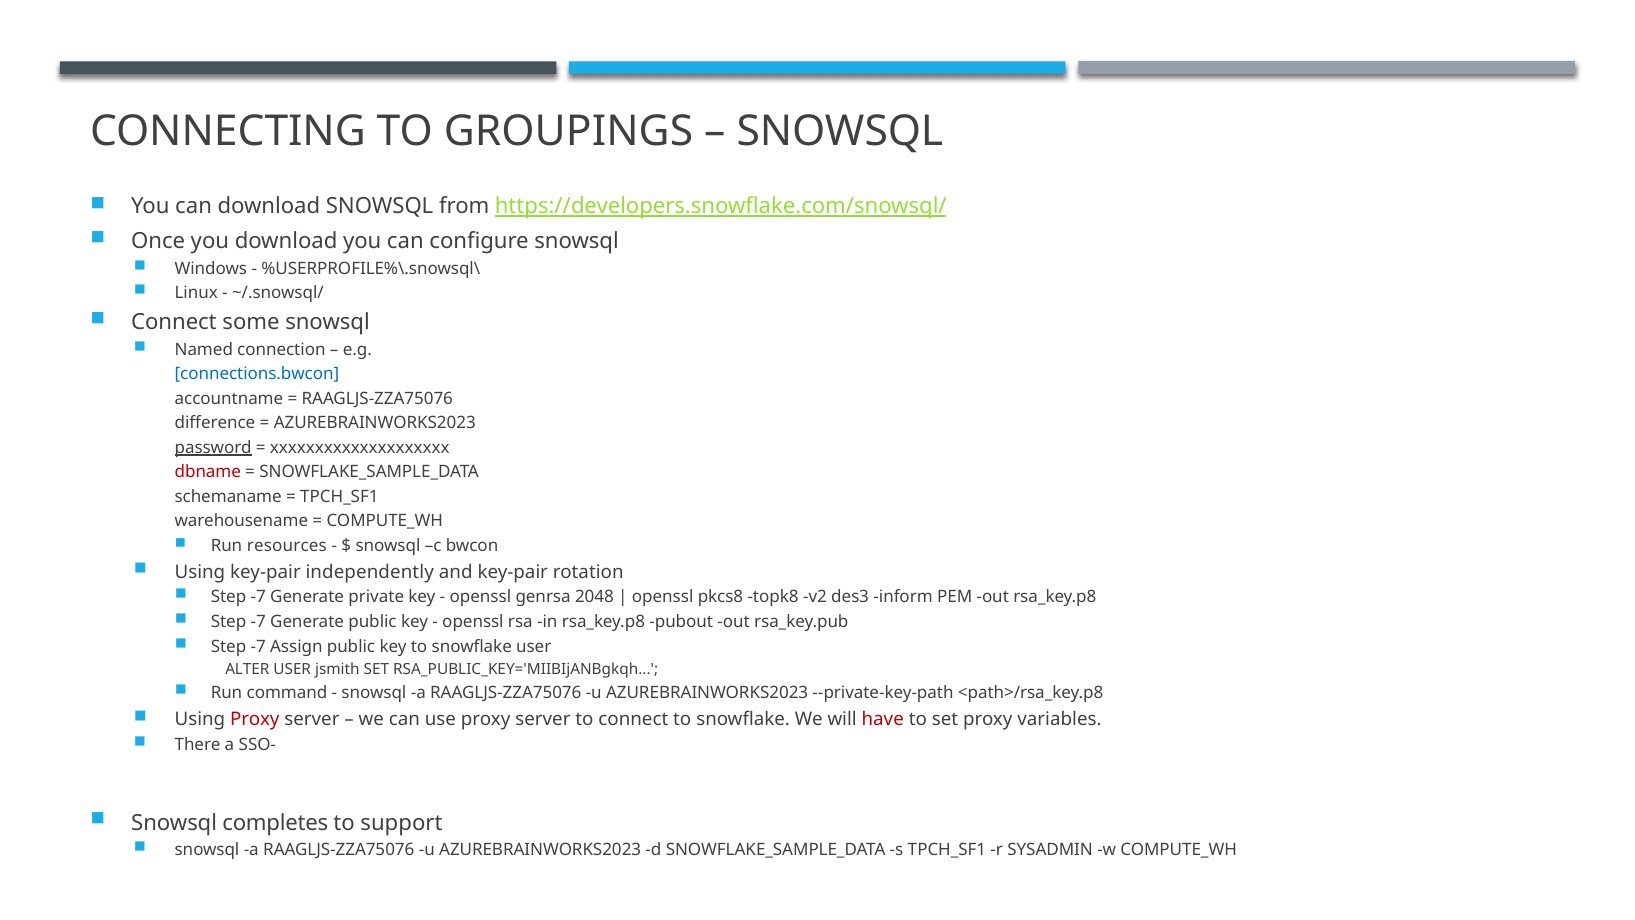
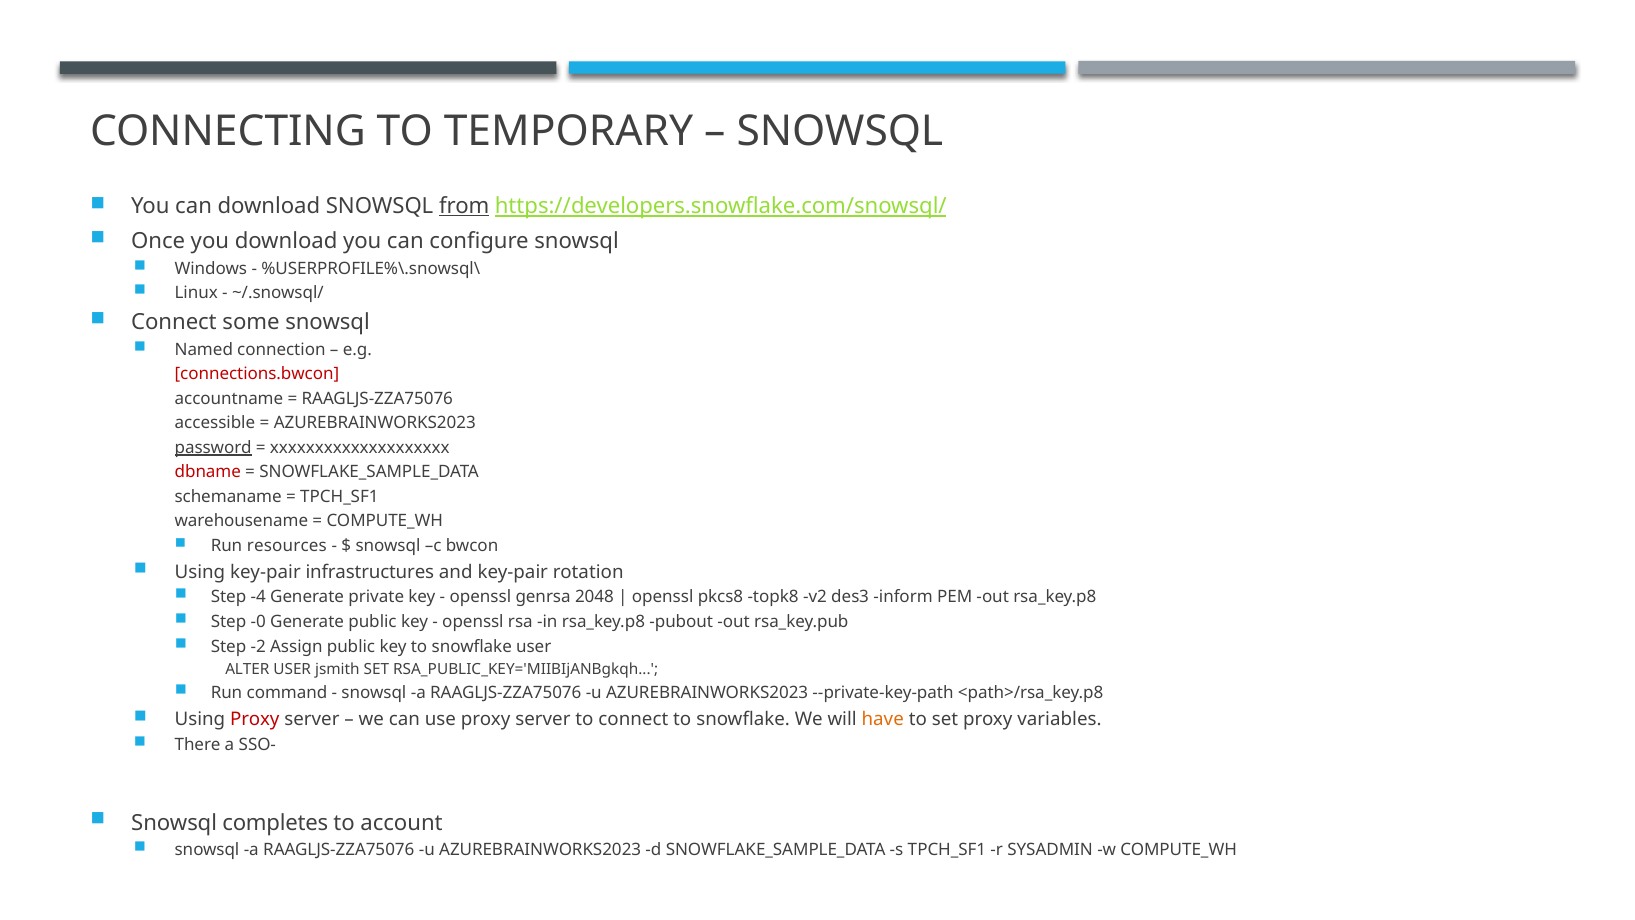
GROUPINGS: GROUPINGS -> TEMPORARY
from underline: none -> present
connections.bwcon colour: blue -> red
difference: difference -> accessible
independently: independently -> infrastructures
-7 at (258, 597): -7 -> -4
-7 at (258, 622): -7 -> -0
-7 at (258, 646): -7 -> -2
have colour: red -> orange
support: support -> account
